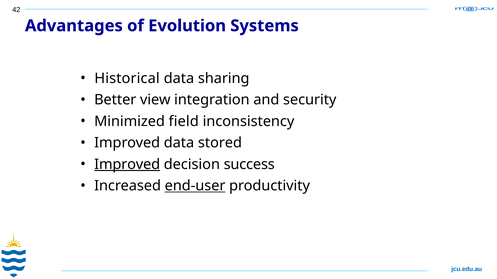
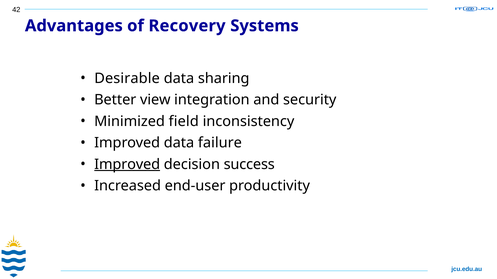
Evolution: Evolution -> Recovery
Historical: Historical -> Desirable
stored: stored -> failure
end-user underline: present -> none
